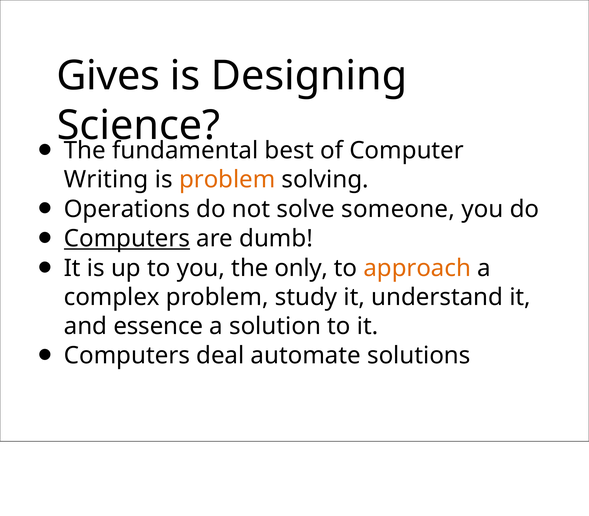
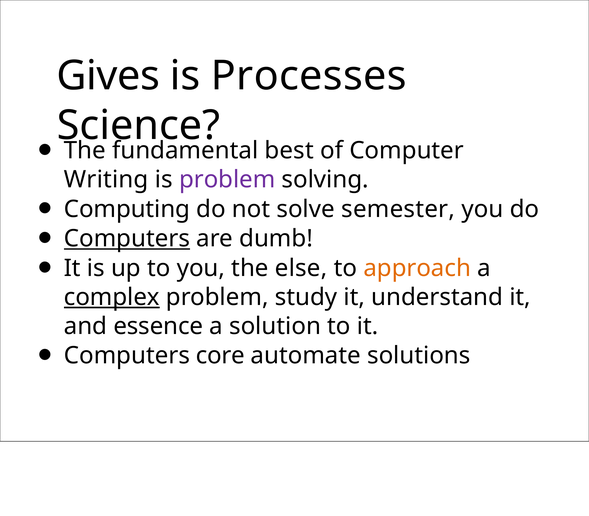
Designing: Designing -> Processes
problem at (227, 180) colour: orange -> purple
Operations: Operations -> Computing
someone: someone -> semester
only: only -> else
complex underline: none -> present
deal: deal -> core
